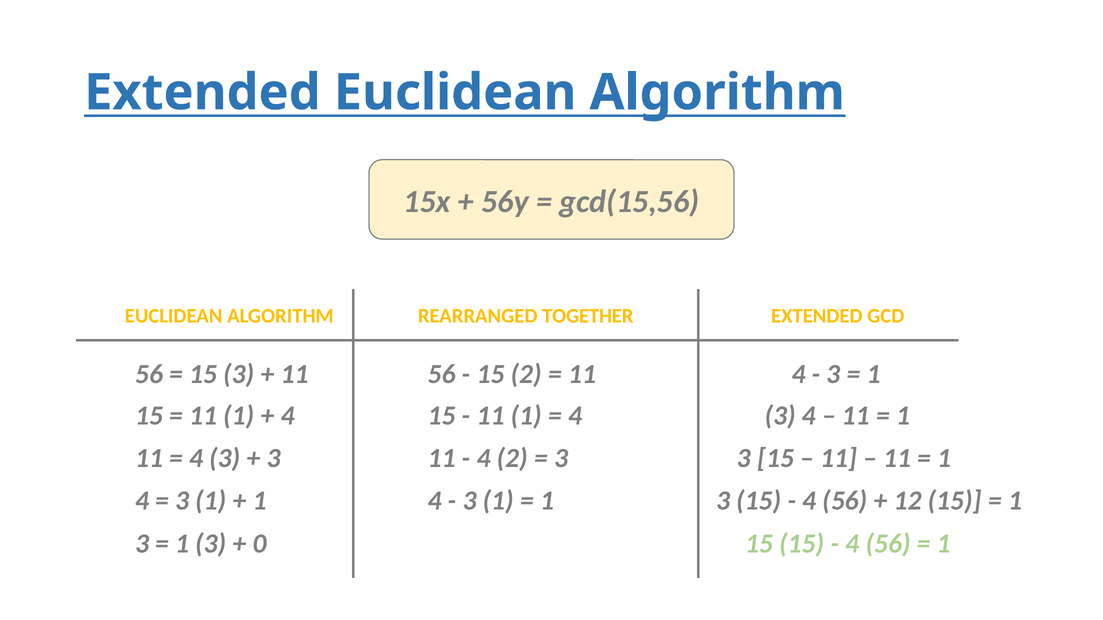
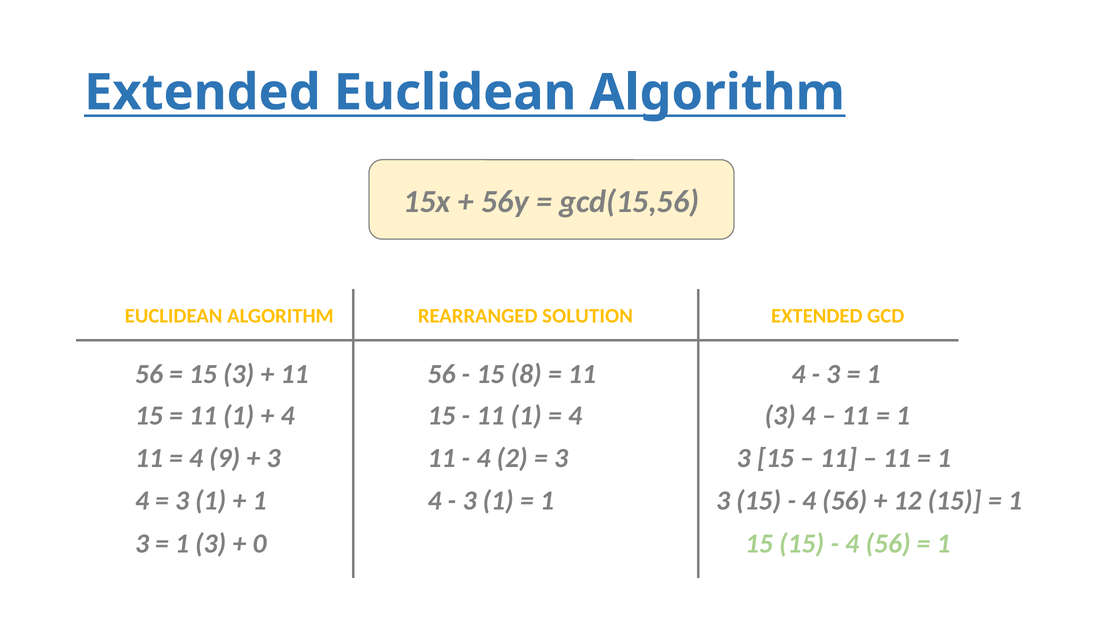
TOGETHER: TOGETHER -> SOLUTION
15 2: 2 -> 8
4 3: 3 -> 9
